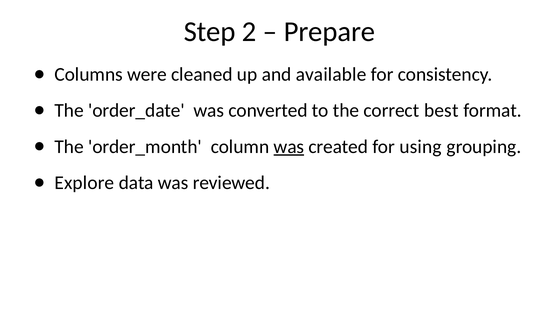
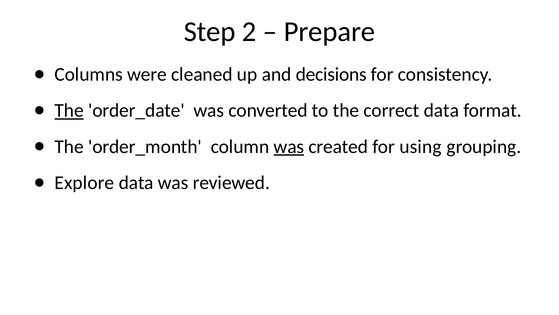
available: available -> decisions
The at (69, 110) underline: none -> present
correct best: best -> data
